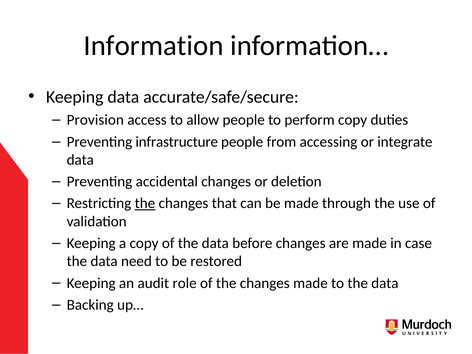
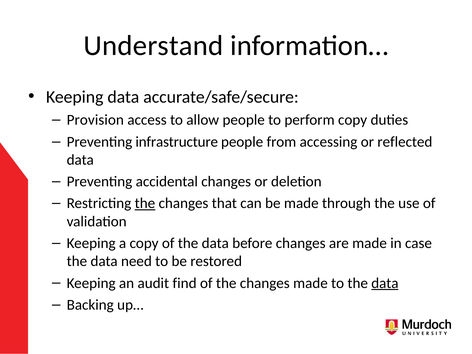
Information: Information -> Understand
integrate: integrate -> reflected
role: role -> find
data at (385, 283) underline: none -> present
